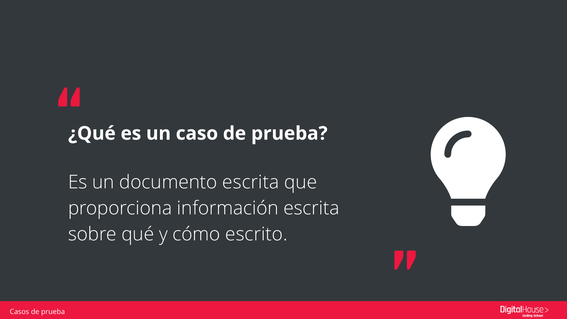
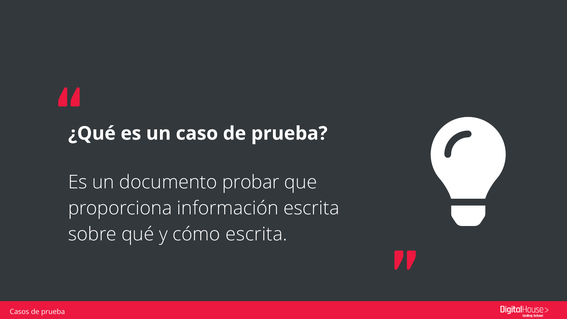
documento escrita: escrita -> probar
cómo escrito: escrito -> escrita
